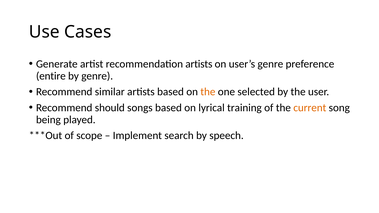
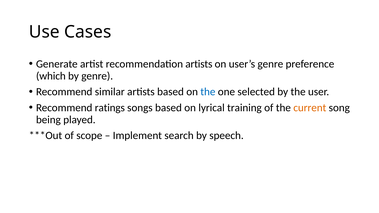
entire: entire -> which
the at (208, 92) colour: orange -> blue
should: should -> ratings
